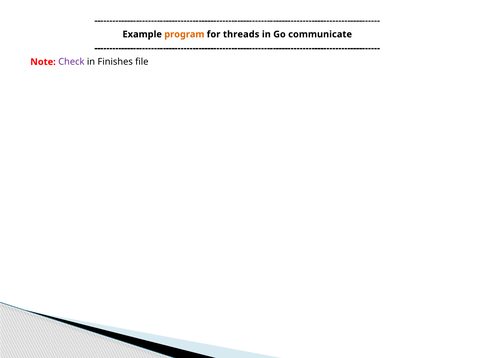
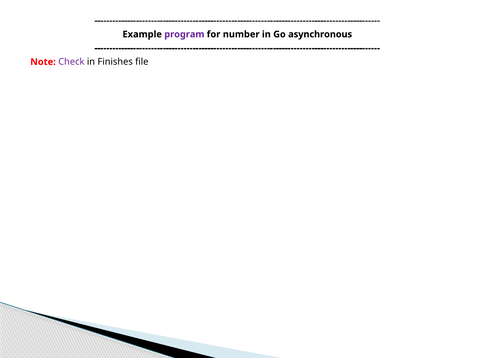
program colour: orange -> purple
threads: threads -> number
communicate: communicate -> asynchronous
